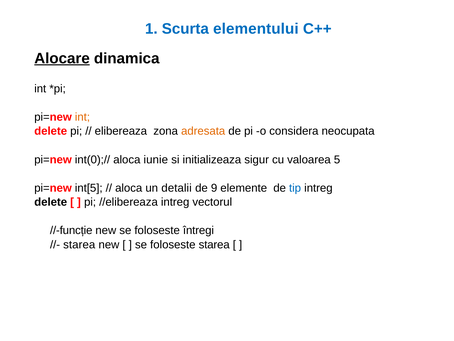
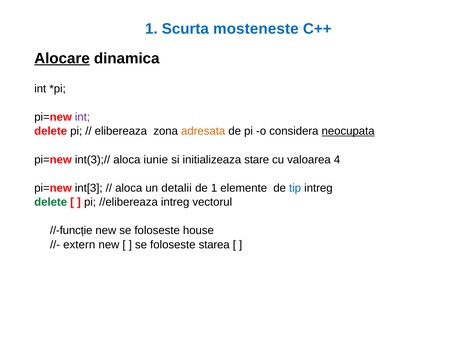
elementului: elementului -> mosteneste
int at (82, 117) colour: orange -> purple
neocupata underline: none -> present
int(0);//: int(0);// -> int(3);//
sigur: sigur -> stare
5: 5 -> 4
int[5: int[5 -> int[3
de 9: 9 -> 1
delete at (51, 202) colour: black -> green
întregi: întregi -> house
starea at (79, 244): starea -> extern
